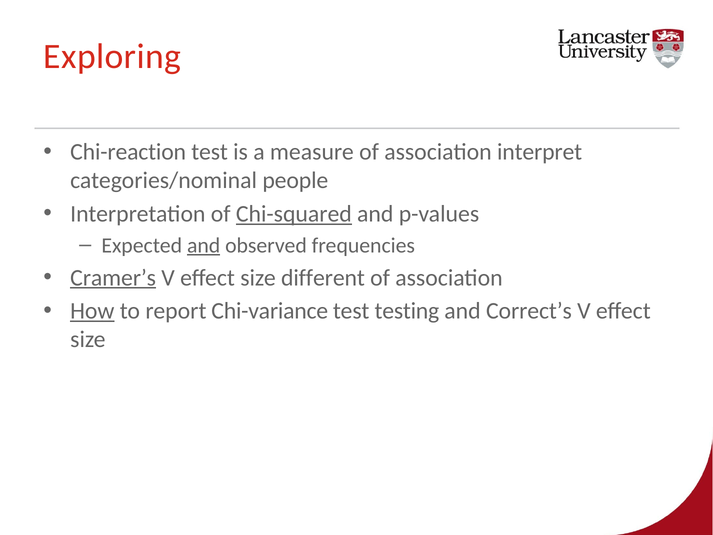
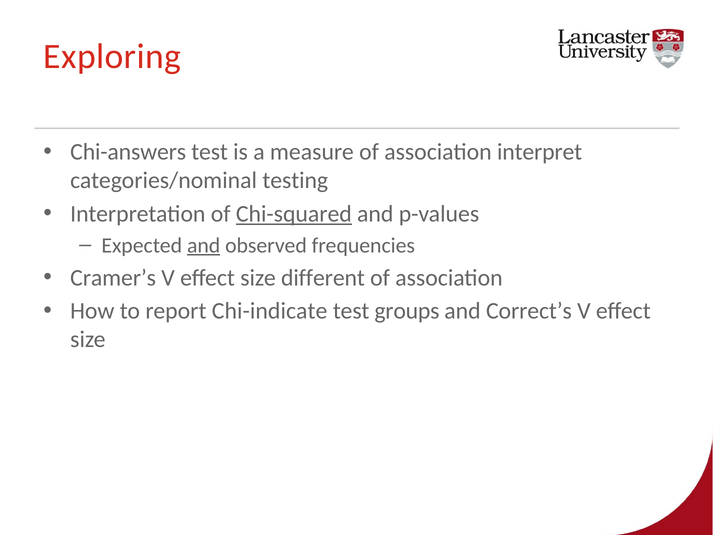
Chi-reaction: Chi-reaction -> Chi-answers
people: people -> testing
Cramer’s underline: present -> none
How underline: present -> none
Chi-variance: Chi-variance -> Chi-indicate
testing: testing -> groups
